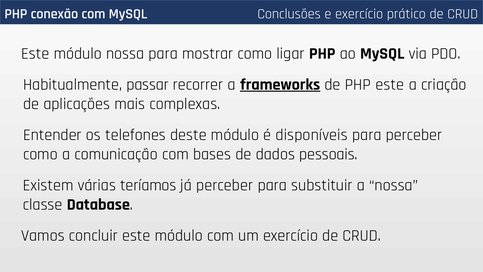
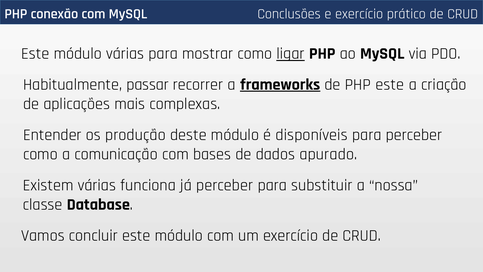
módulo nossa: nossa -> várias
ligar underline: none -> present
telefones: telefones -> produção
pessoais: pessoais -> apurado
teríamos: teríamos -> funciona
